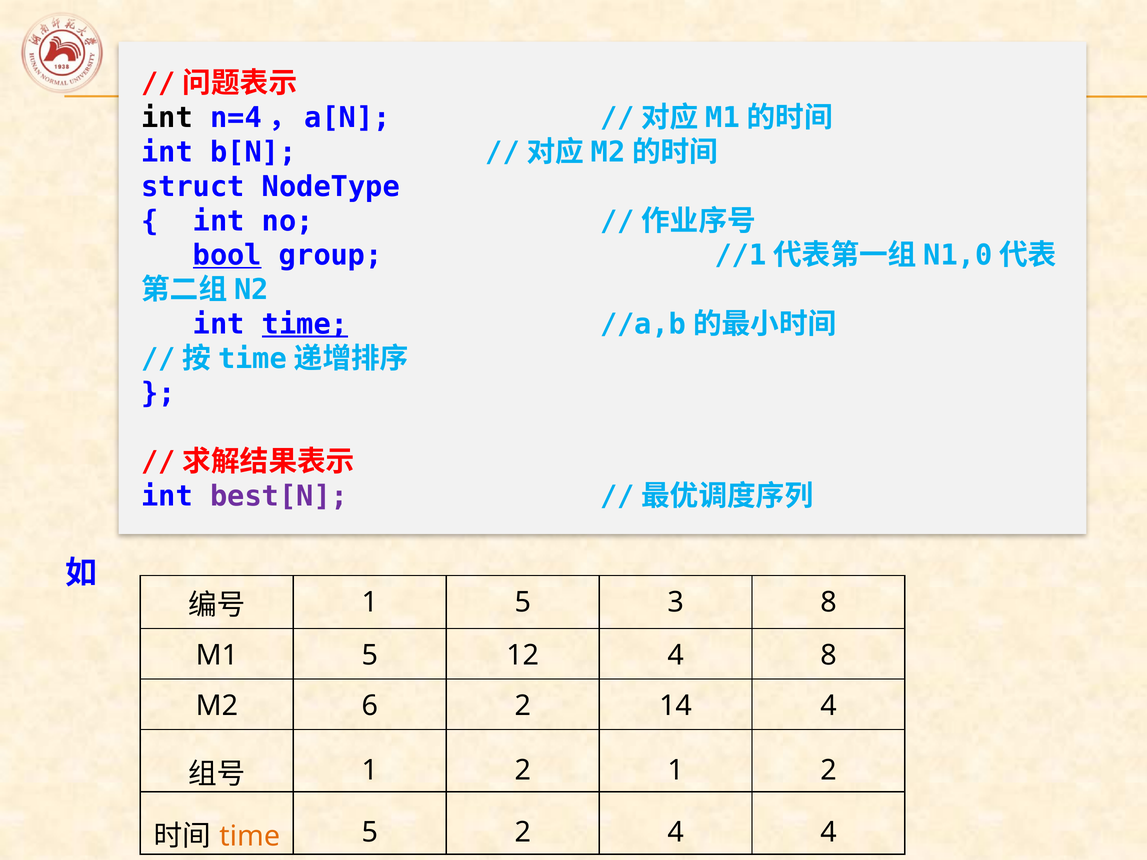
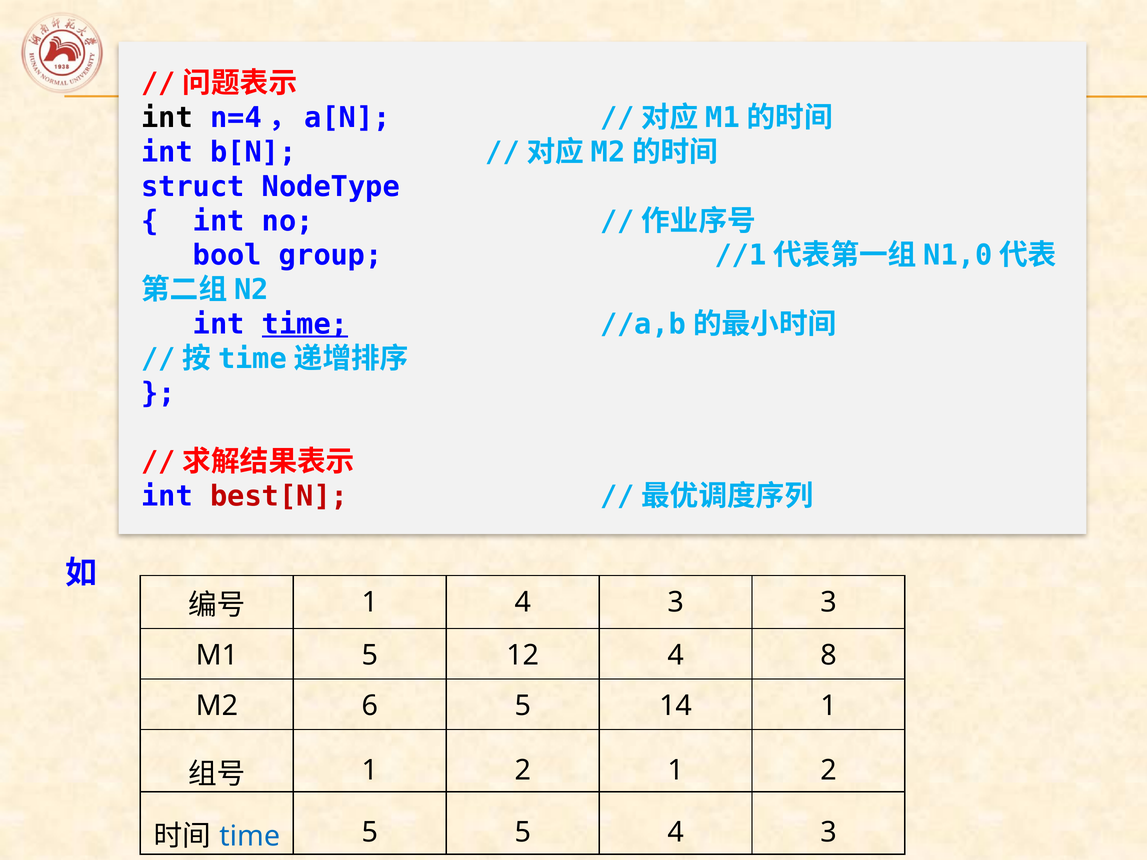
bool underline: present -> none
best[N colour: purple -> red
1 5: 5 -> 4
3 8: 8 -> 3
6 2: 2 -> 5
14 4: 4 -> 1
time at (250, 837) colour: orange -> blue
5 2: 2 -> 5
4 at (829, 833): 4 -> 3
